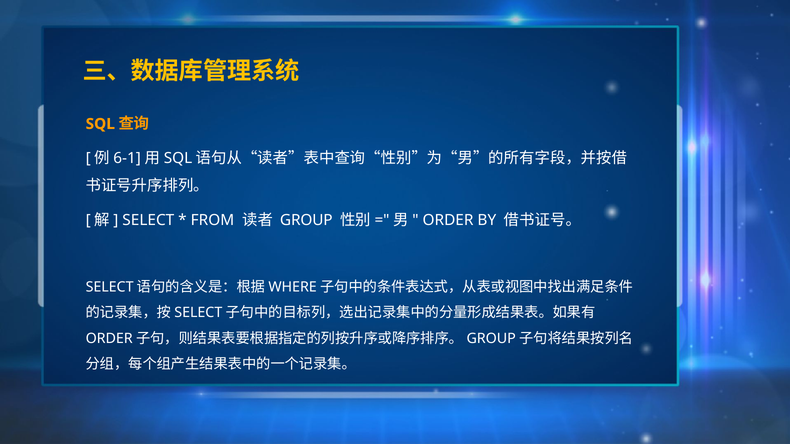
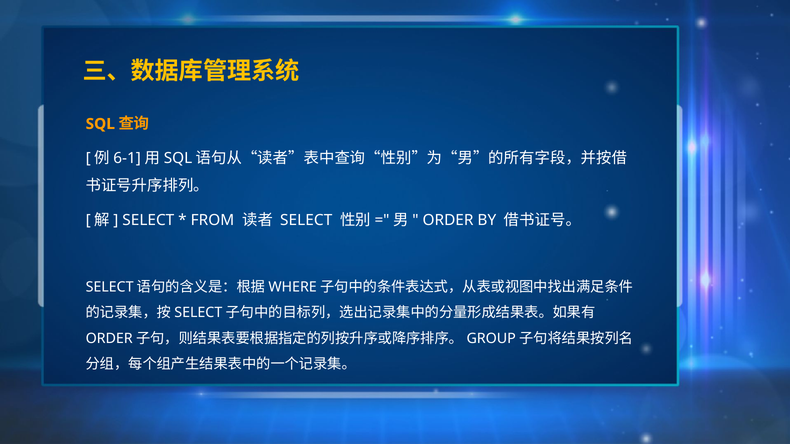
GROUP at (306, 220): GROUP -> SELECT
